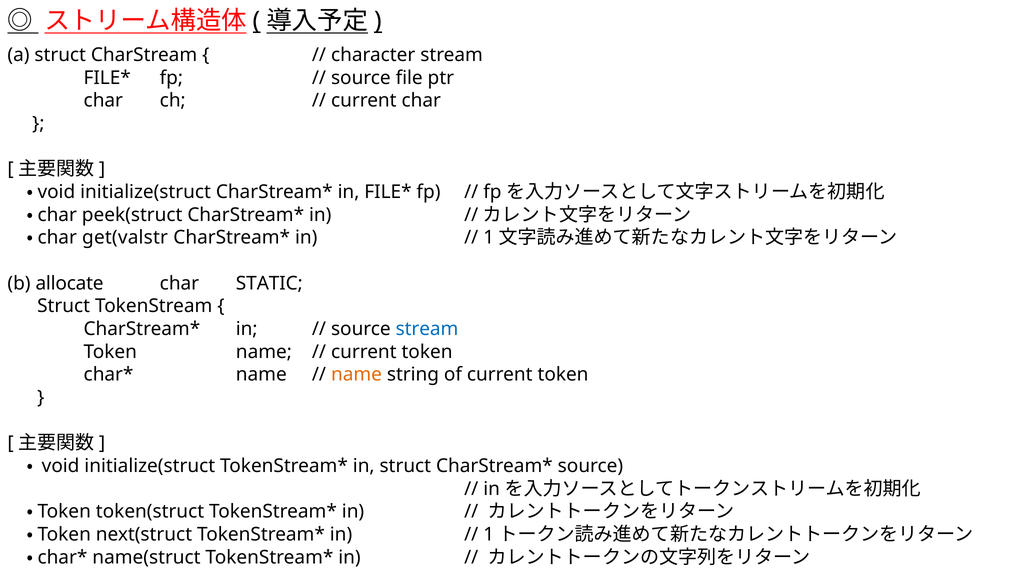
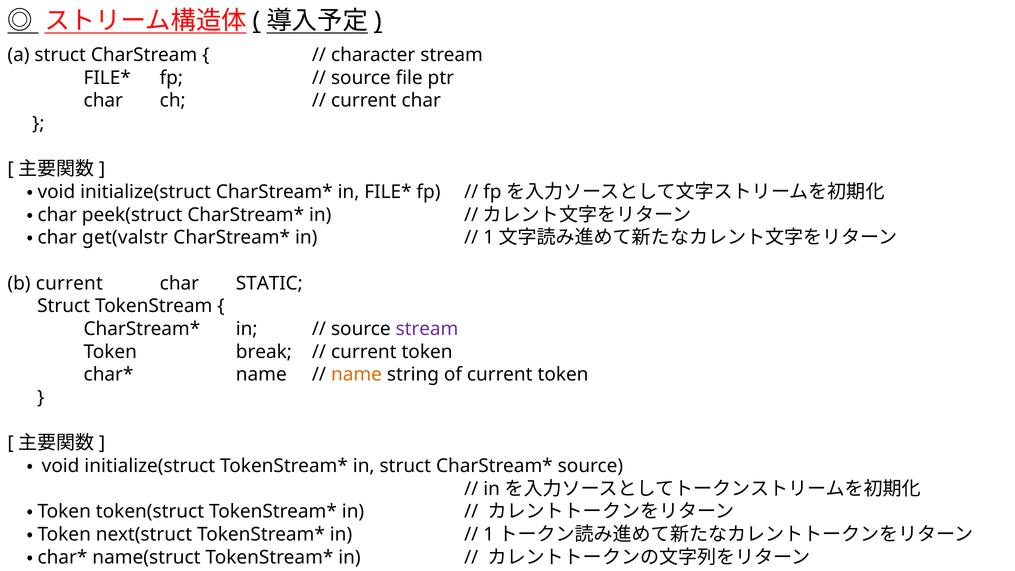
b allocate: allocate -> current
stream at (427, 329) colour: blue -> purple
Token name: name -> break
